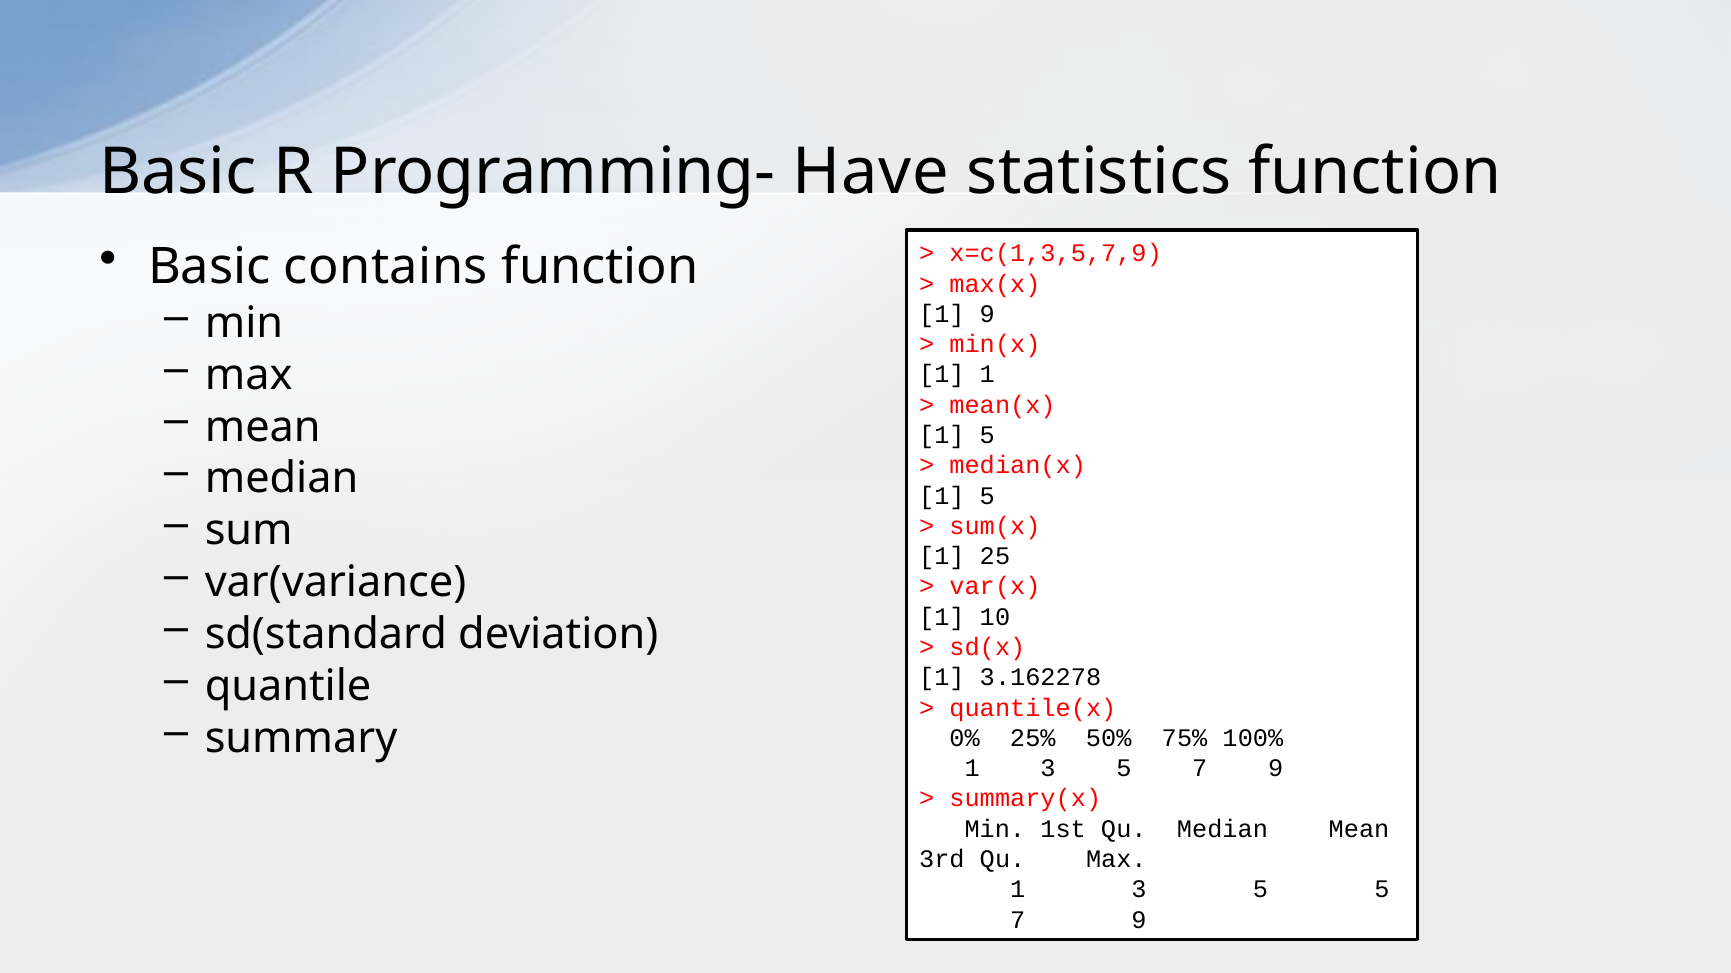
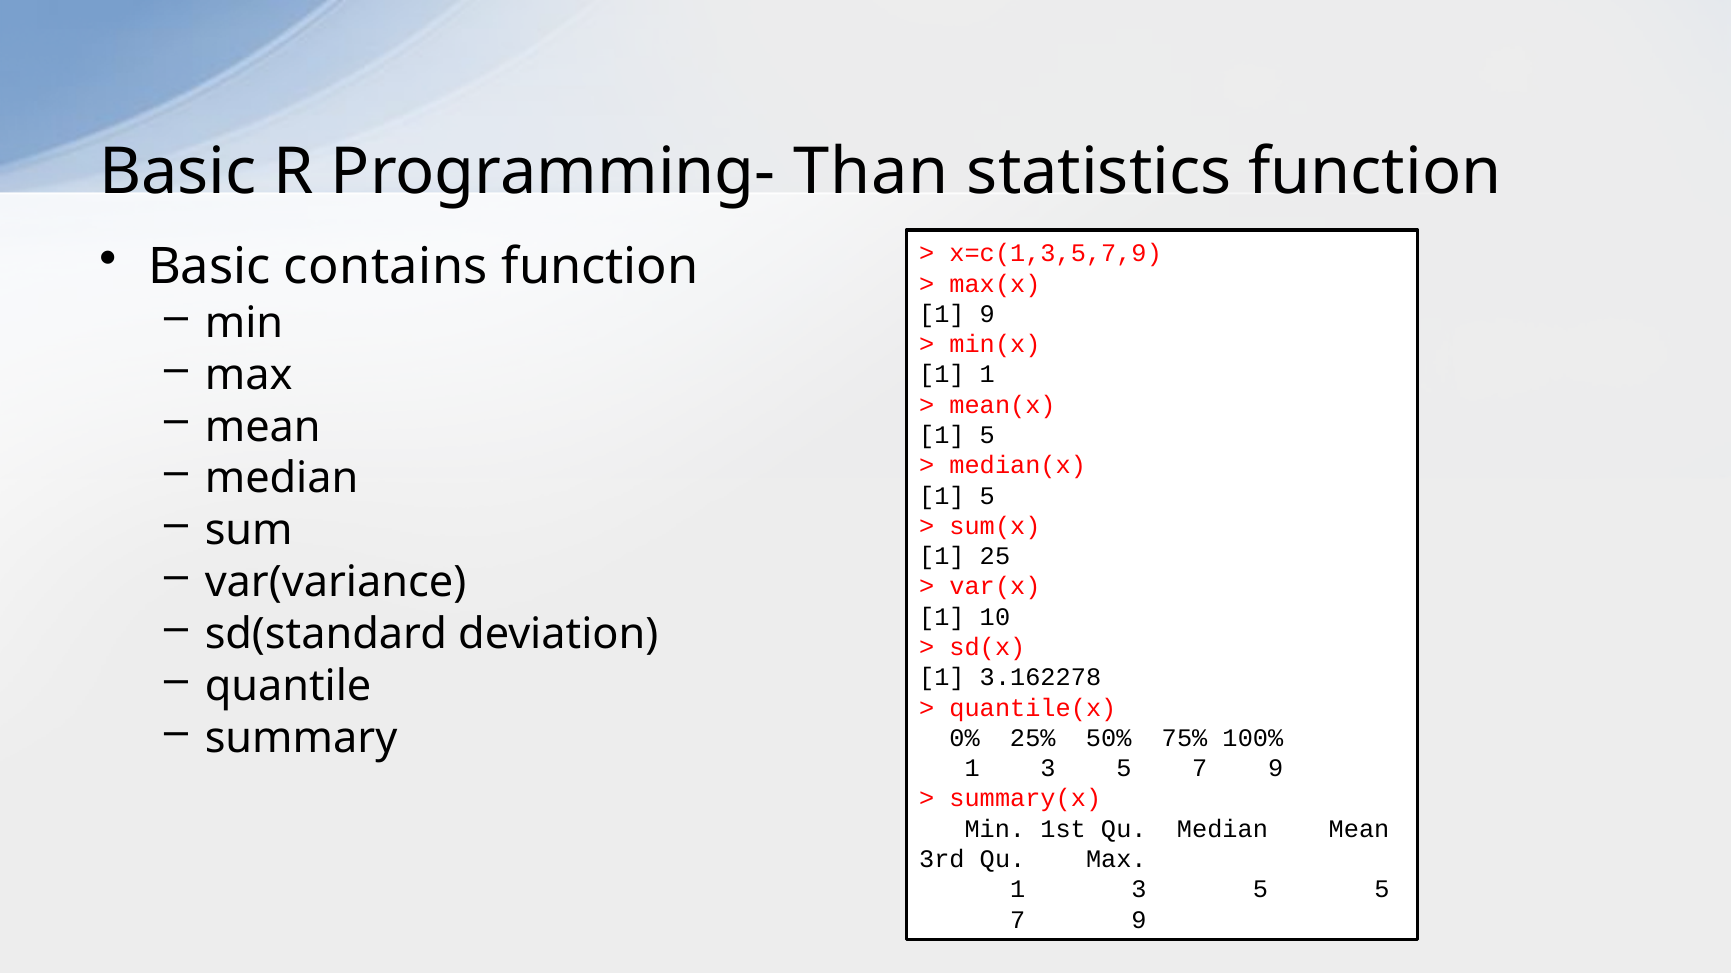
Have: Have -> Than
